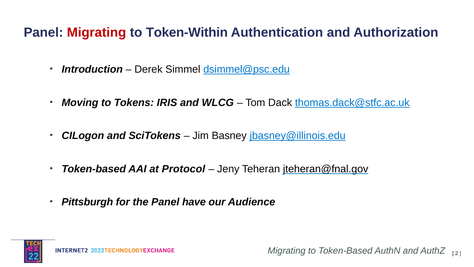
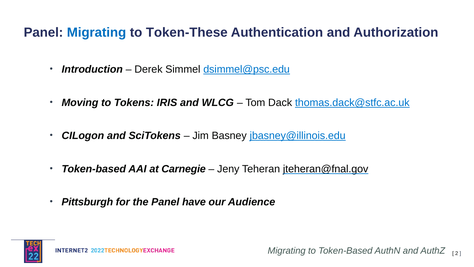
Migrating at (96, 33) colour: red -> blue
Token-Within: Token-Within -> Token-These
Protocol: Protocol -> Carnegie
